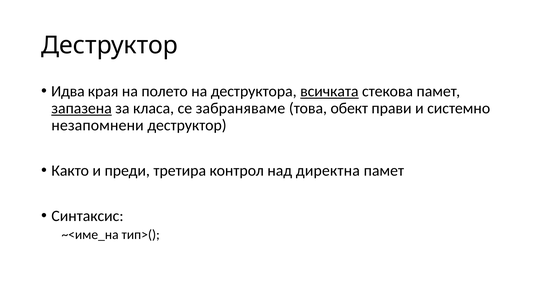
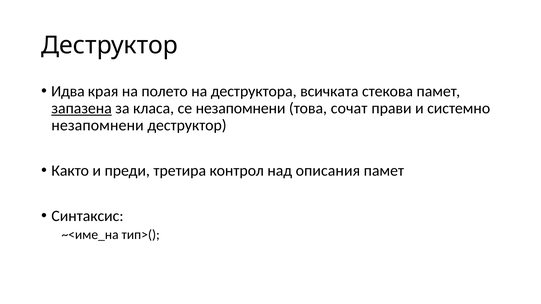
всичката underline: present -> none
се забраняваме: забраняваме -> незапомнени
обект: обект -> сочат
директна: директна -> описания
